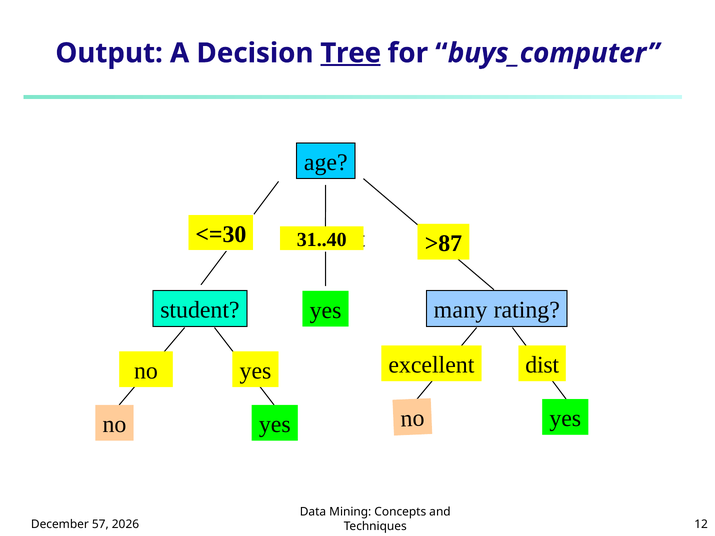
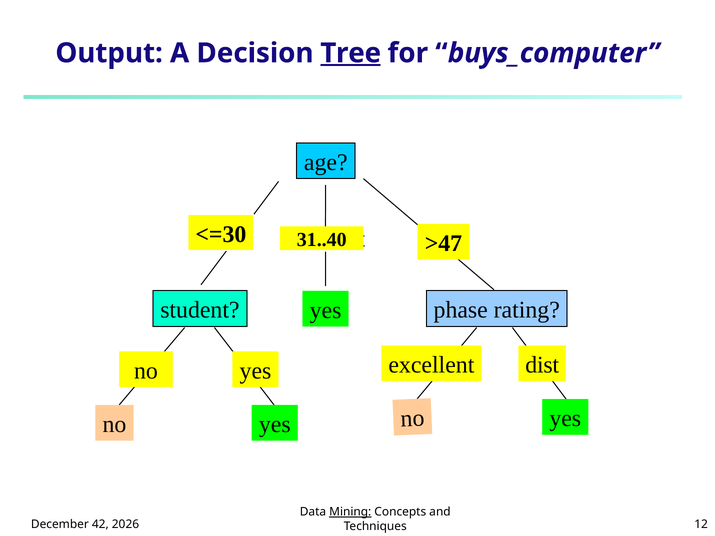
>87: >87 -> >47
many: many -> phase
Mining underline: none -> present
57: 57 -> 42
